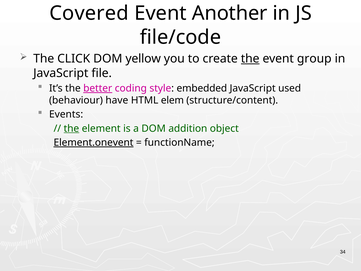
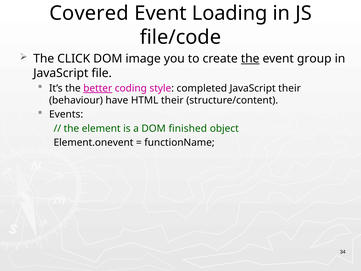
Another: Another -> Loading
yellow: yellow -> image
embedded: embedded -> completed
JavaScript used: used -> their
HTML elem: elem -> their
the at (71, 128) underline: present -> none
addition: addition -> finished
Element.onevent underline: present -> none
